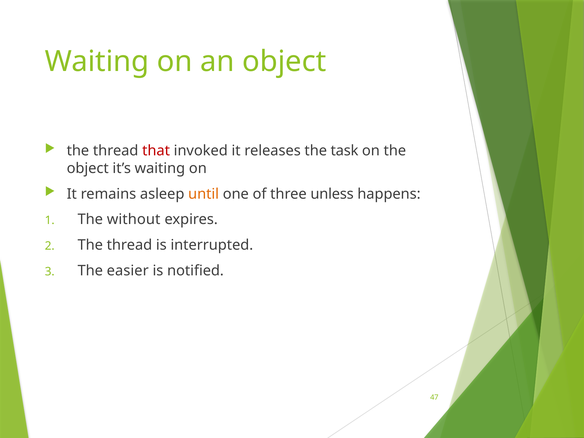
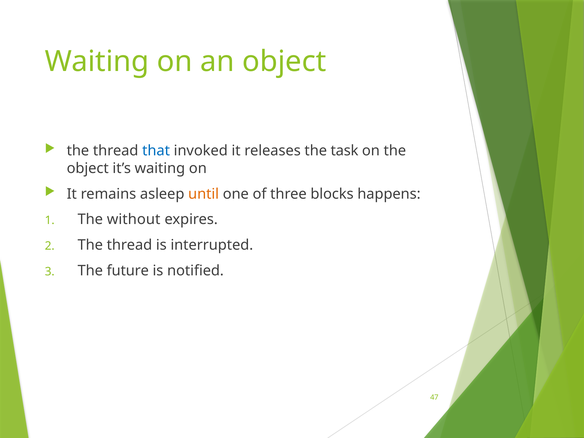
that colour: red -> blue
unless: unless -> blocks
easier: easier -> future
